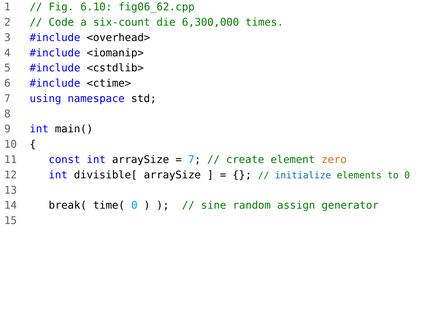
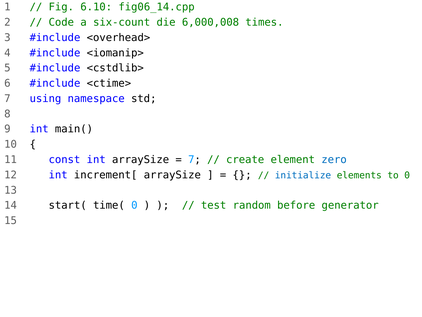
fig06_62.cpp: fig06_62.cpp -> fig06_14.cpp
6,300,000: 6,300,000 -> 6,000,008
zero colour: orange -> blue
divisible[: divisible[ -> increment[
break(: break( -> start(
sine: sine -> test
assign: assign -> before
